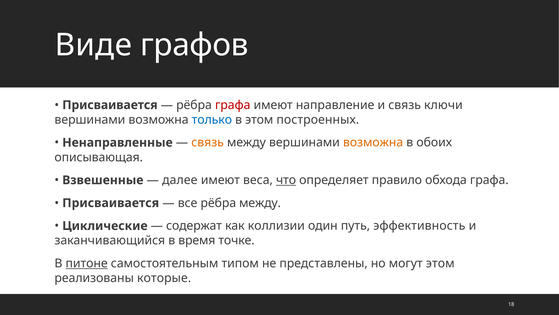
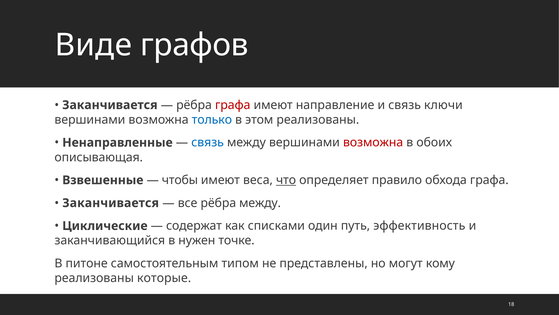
Присваивается at (110, 105): Присваивается -> Заканчивается
этом построенных: построенных -> реализованы
связь at (208, 142) colour: orange -> blue
возможна at (373, 142) colour: orange -> red
далее: далее -> чтобы
Присваивается at (111, 203): Присваивается -> Заканчивается
коллизии: коллизии -> списками
время: время -> нужен
питоне underline: present -> none
могут этом: этом -> кому
